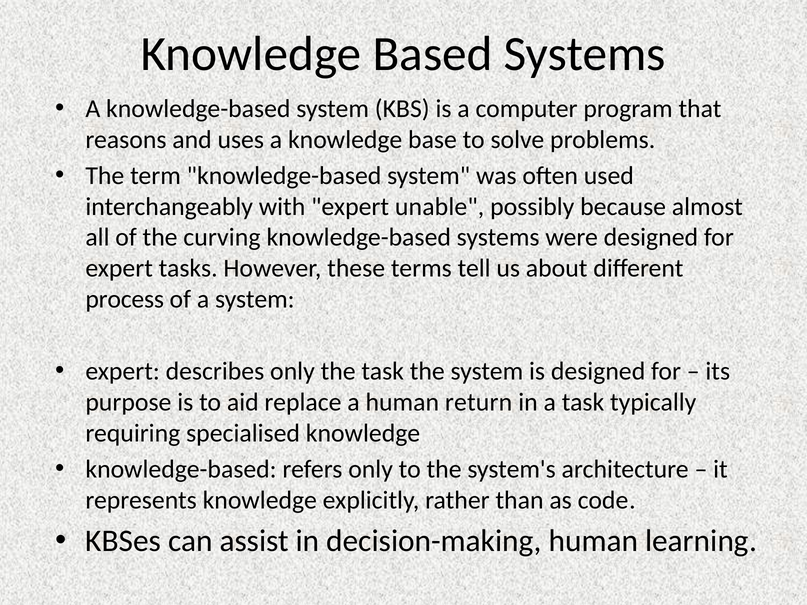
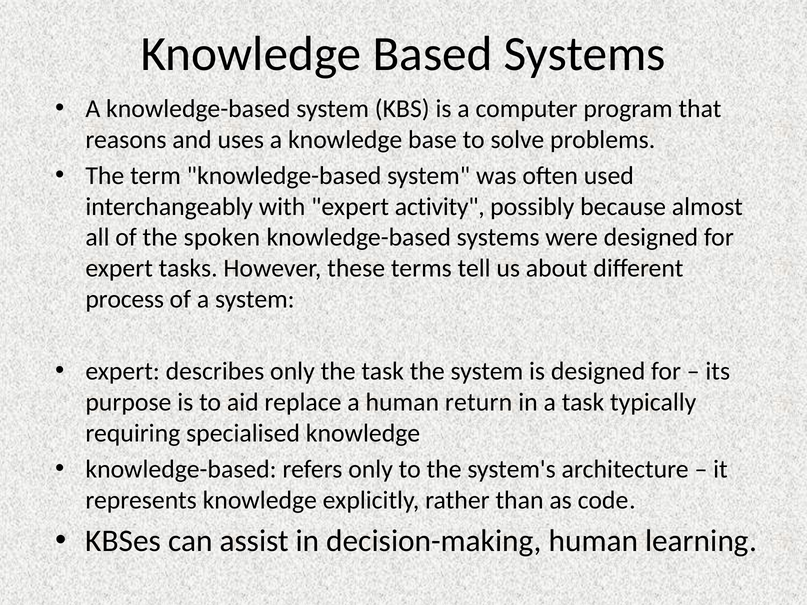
unable: unable -> activity
curving: curving -> spoken
